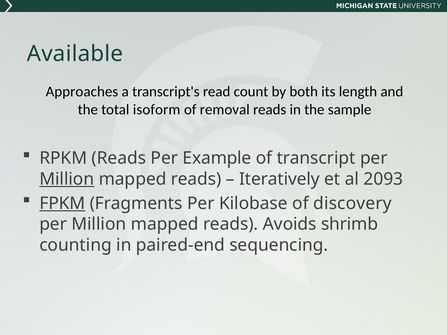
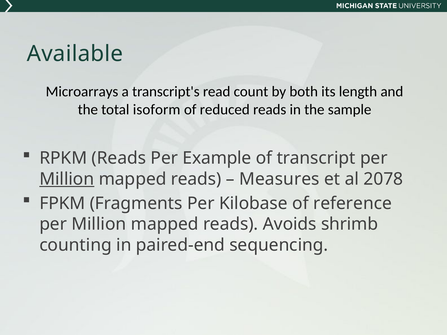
Approaches: Approaches -> Microarrays
removal: removal -> reduced
Iteratively: Iteratively -> Measures
2093: 2093 -> 2078
FPKM underline: present -> none
discovery: discovery -> reference
